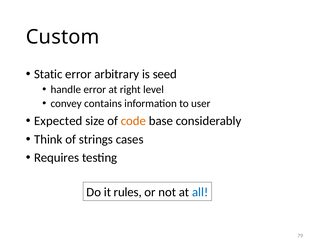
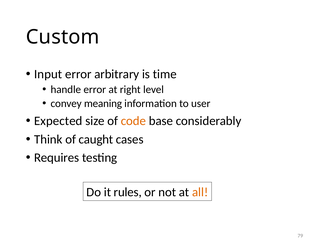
Static: Static -> Input
seed: seed -> time
contains: contains -> meaning
strings: strings -> caught
all colour: blue -> orange
